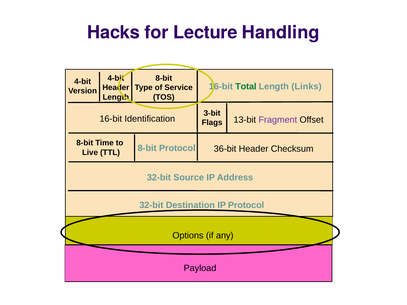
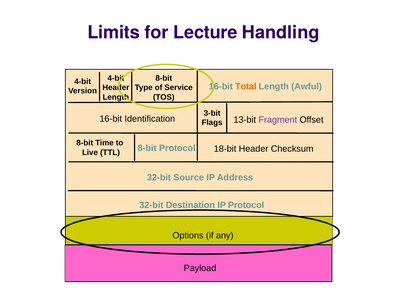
Hacks: Hacks -> Limits
Total colour: green -> orange
Links: Links -> Awful
36-bit: 36-bit -> 18-bit
